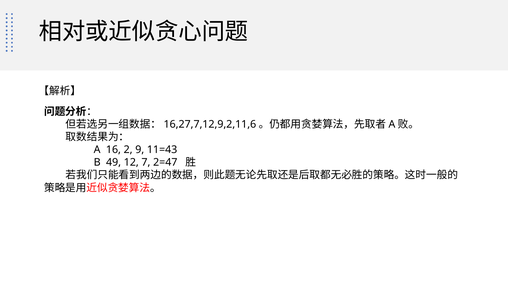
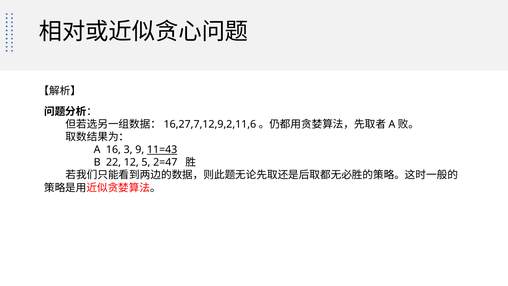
2: 2 -> 3
11=43 underline: none -> present
49: 49 -> 22
7: 7 -> 5
